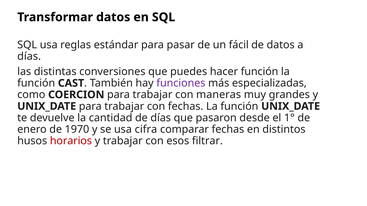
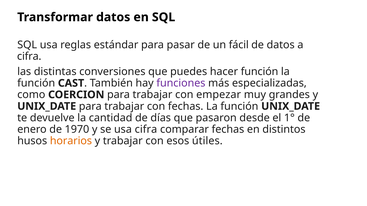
días at (29, 56): días -> cifra
maneras: maneras -> empezar
horarios colour: red -> orange
filtrar: filtrar -> útiles
